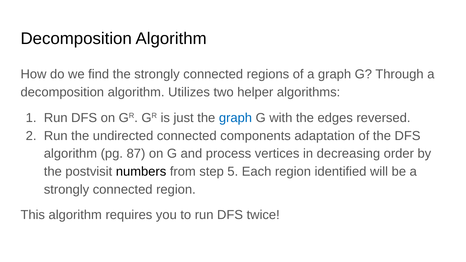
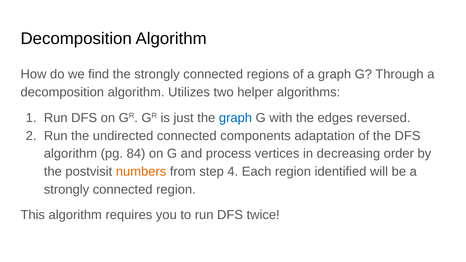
87: 87 -> 84
numbers colour: black -> orange
5: 5 -> 4
